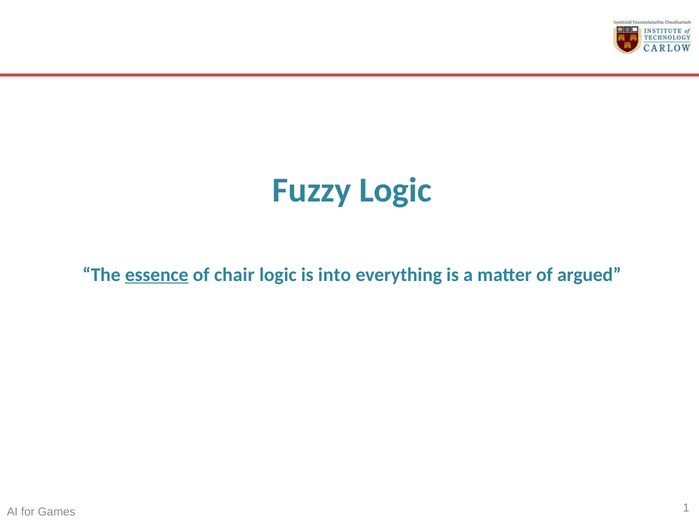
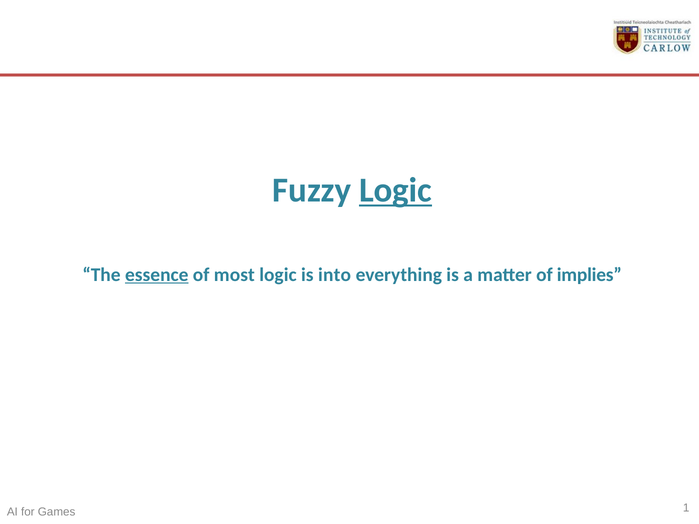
Logic at (395, 190) underline: none -> present
chair: chair -> most
argued: argued -> implies
